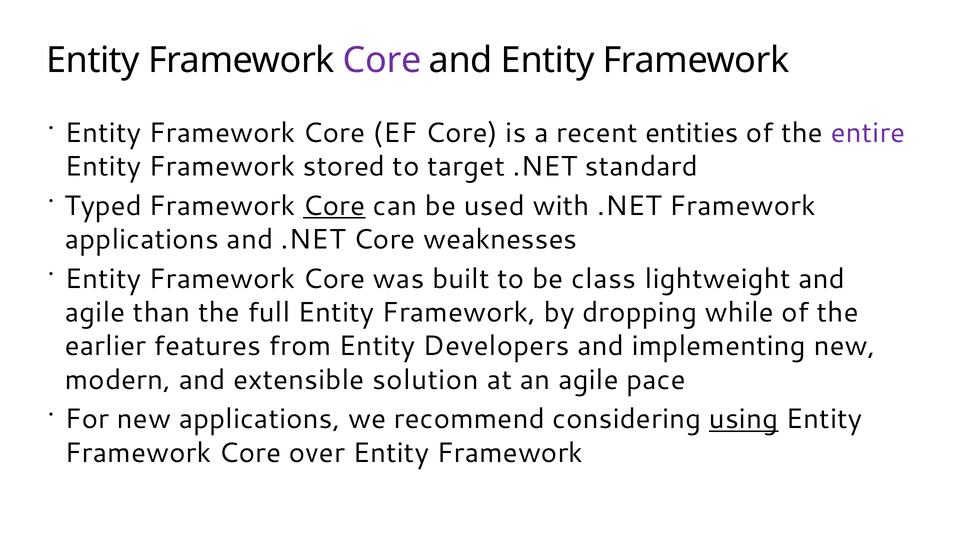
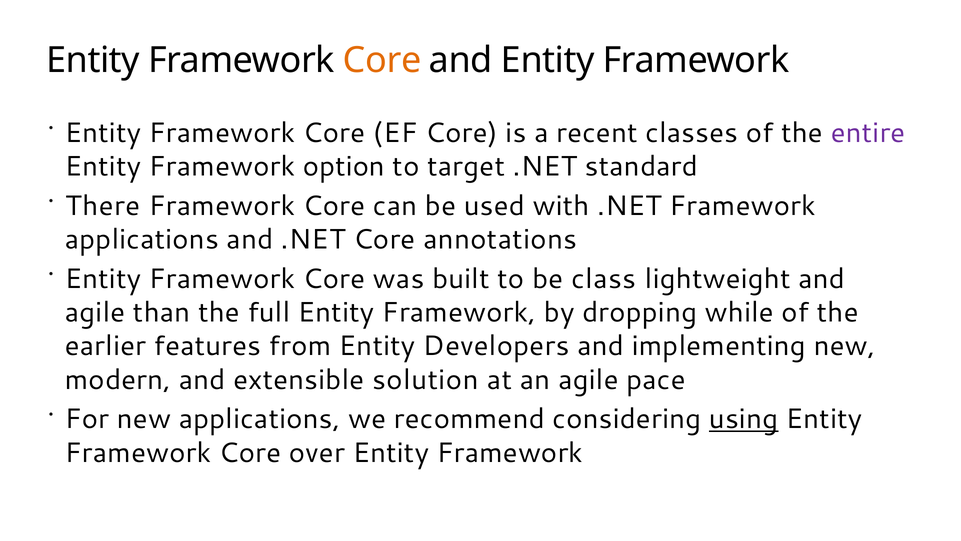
Core at (382, 60) colour: purple -> orange
entities: entities -> classes
stored: stored -> option
Typed: Typed -> There
Core at (334, 206) underline: present -> none
weaknesses: weaknesses -> annotations
